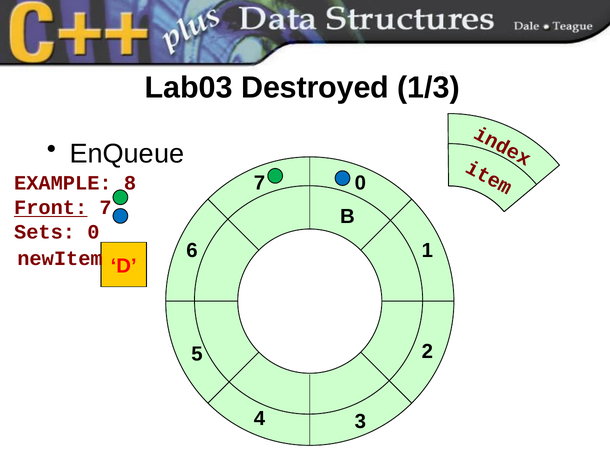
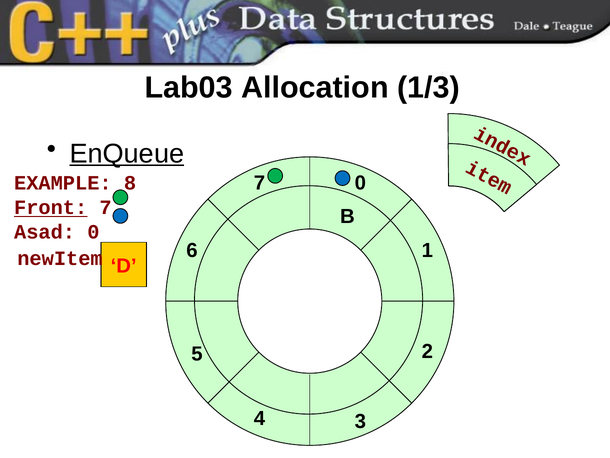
Destroyed: Destroyed -> Allocation
EnQueue underline: none -> present
Sets: Sets -> Asad
